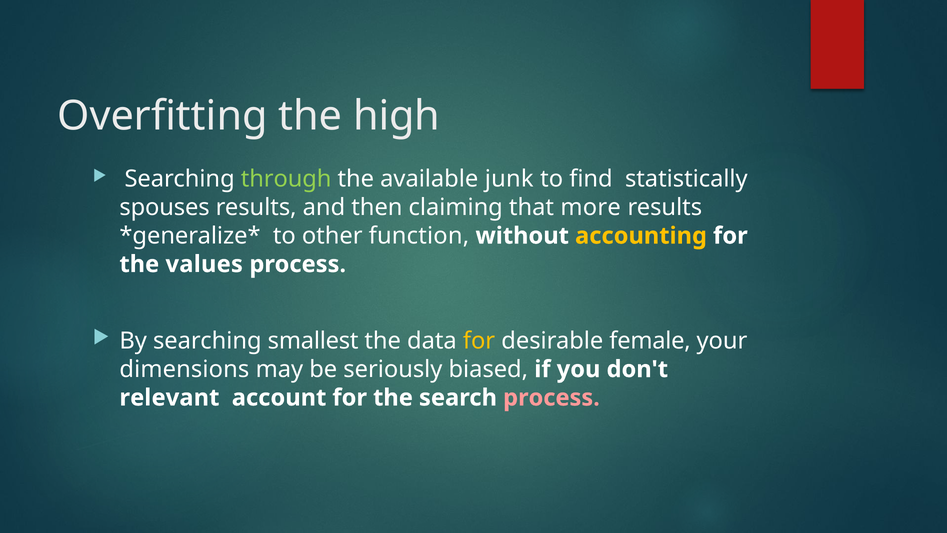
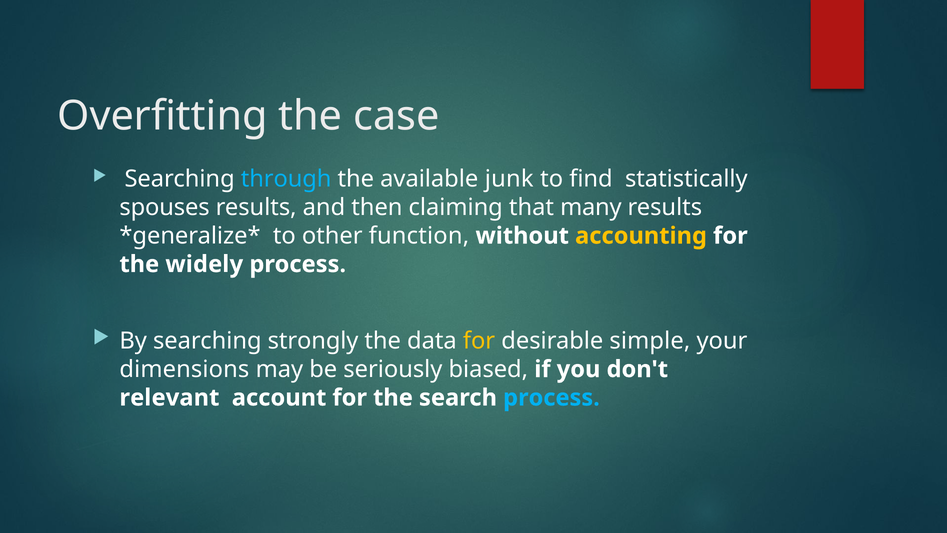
high: high -> case
through colour: light green -> light blue
more: more -> many
values: values -> widely
smallest: smallest -> strongly
female: female -> simple
process at (551, 397) colour: pink -> light blue
